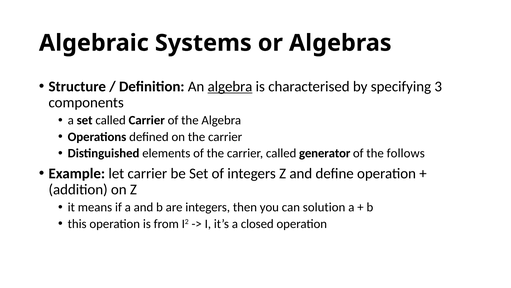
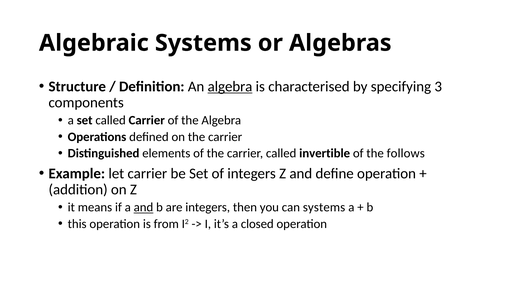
generator: generator -> invertible
and at (143, 207) underline: none -> present
can solution: solution -> systems
